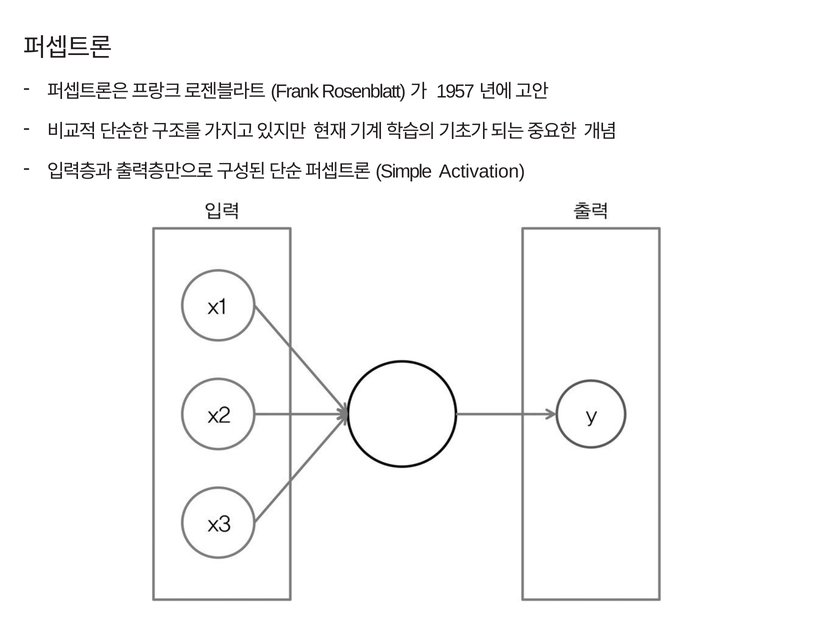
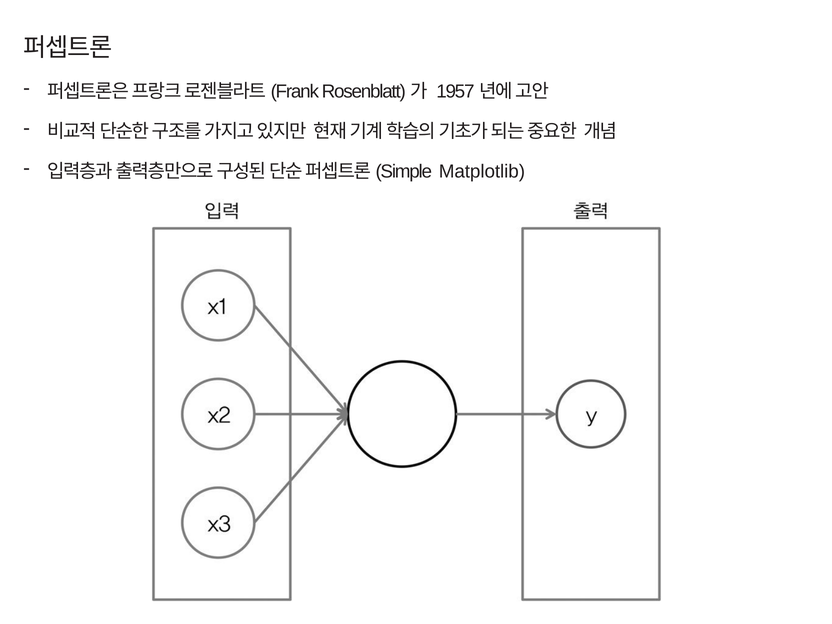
Activation: Activation -> Matplotlib
